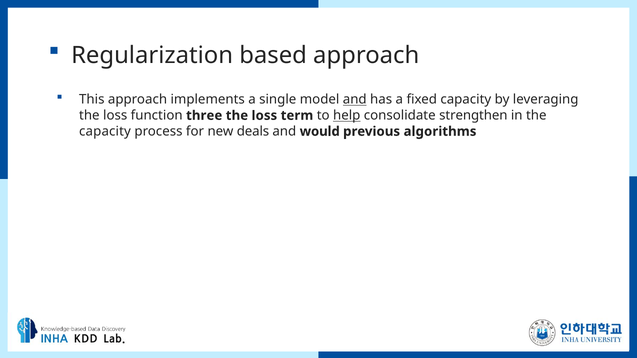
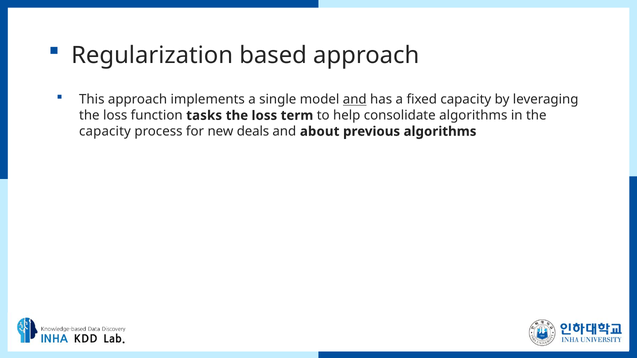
three: three -> tasks
help underline: present -> none
consolidate strengthen: strengthen -> algorithms
would: would -> about
